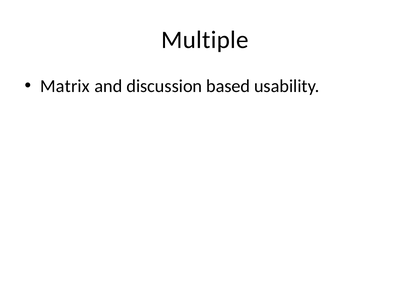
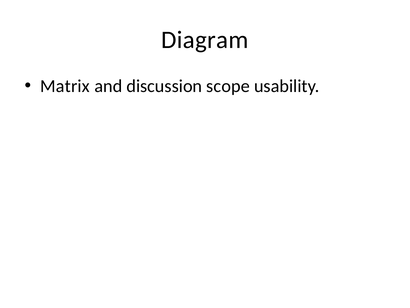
Multiple: Multiple -> Diagram
based: based -> scope
